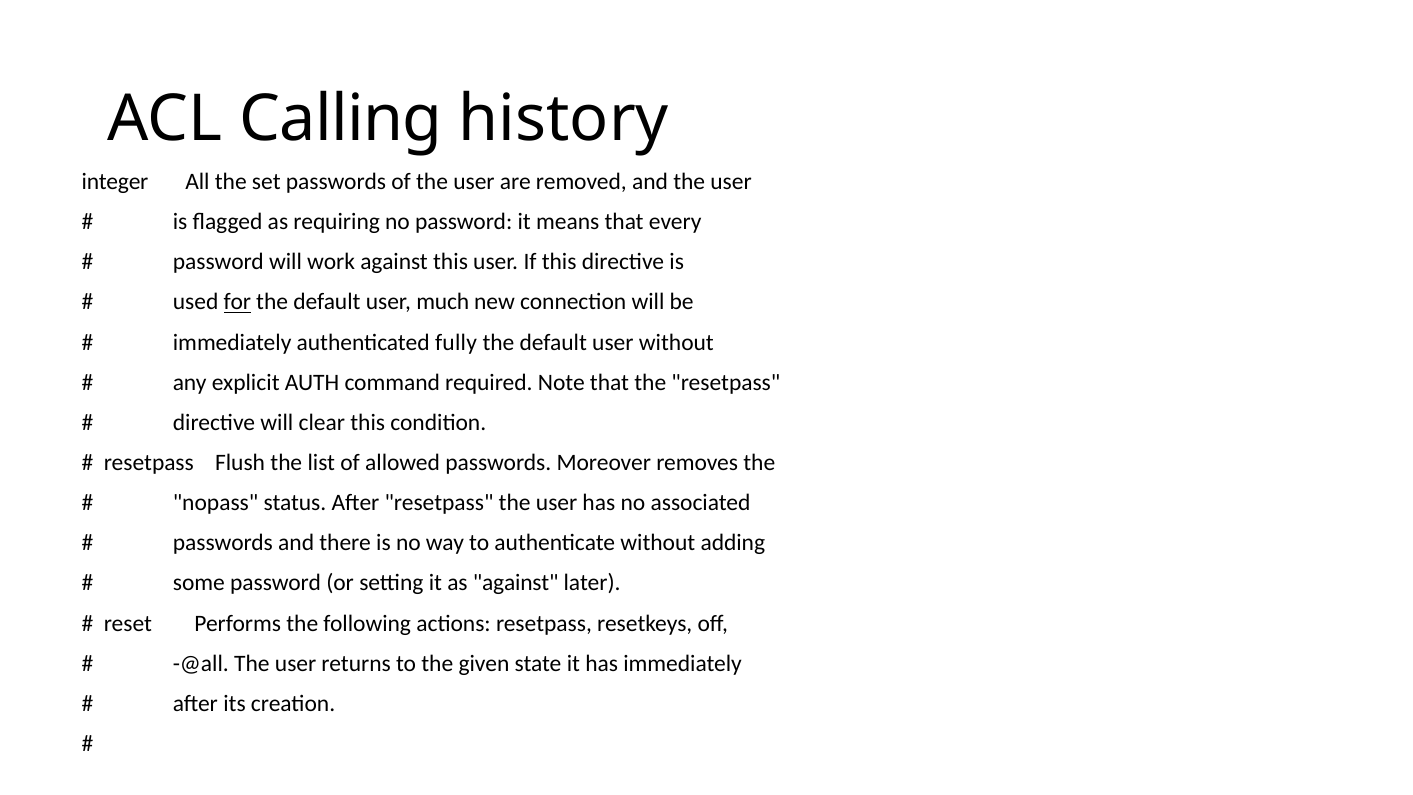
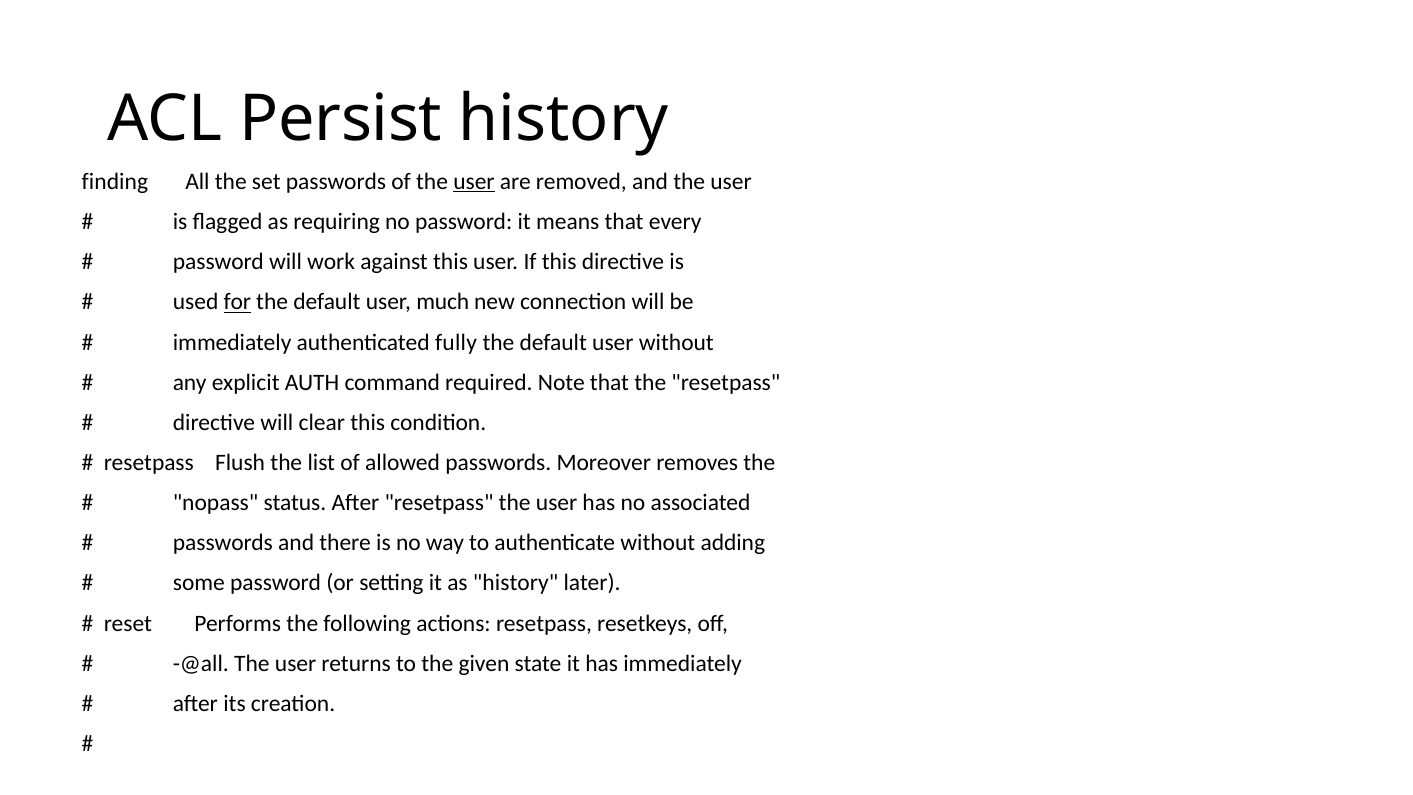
Calling: Calling -> Persist
integer: integer -> finding
user at (474, 182) underline: none -> present
as against: against -> history
